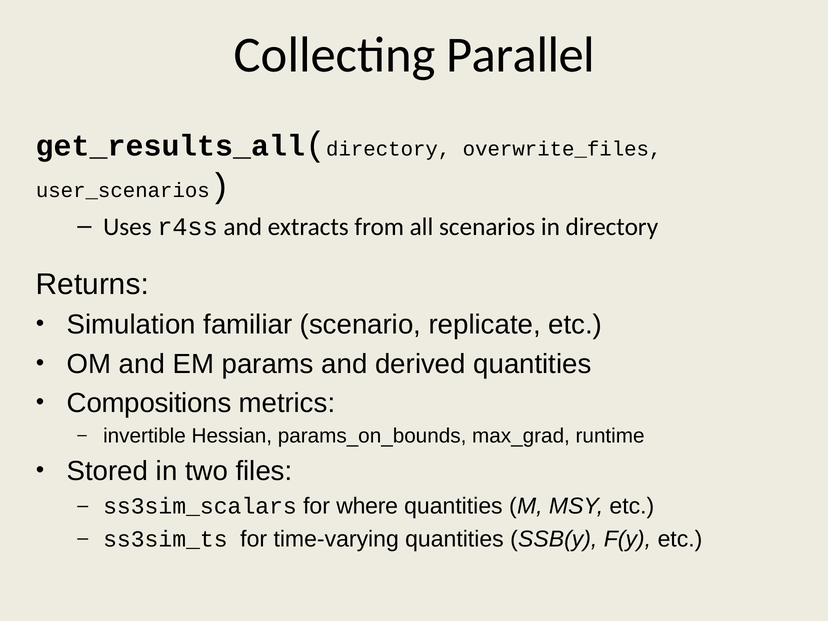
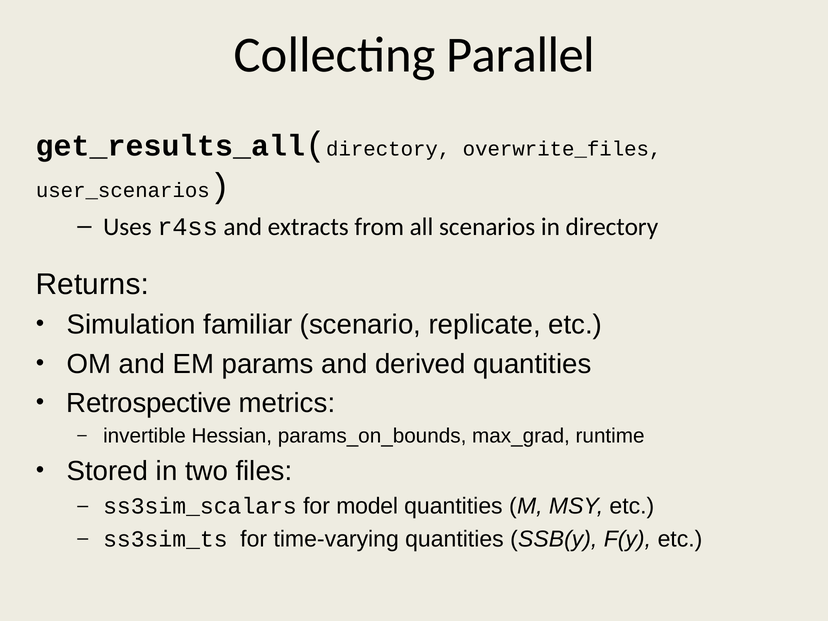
Compositions: Compositions -> Retrospective
where: where -> model
